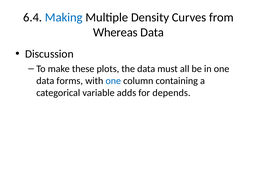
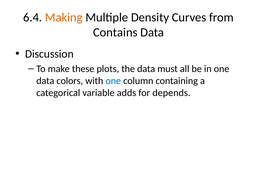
Making colour: blue -> orange
Whereas: Whereas -> Contains
forms: forms -> colors
